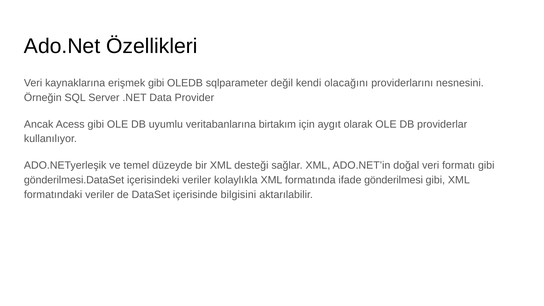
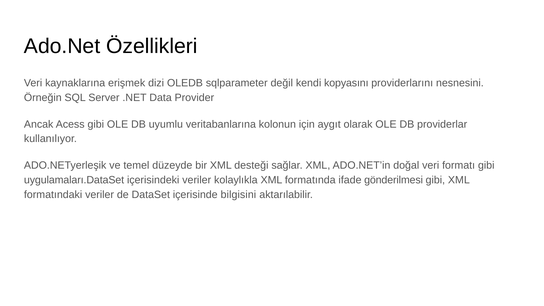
erişmek gibi: gibi -> dizi
olacağını: olacağını -> kopyasını
birtakım: birtakım -> kolonun
gönderilmesi.DataSet: gönderilmesi.DataSet -> uygulamaları.DataSet
